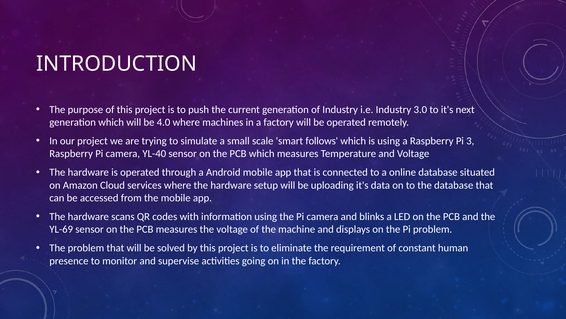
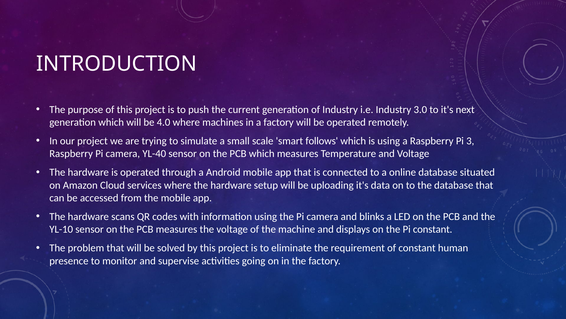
YL-69: YL-69 -> YL-10
Pi problem: problem -> constant
